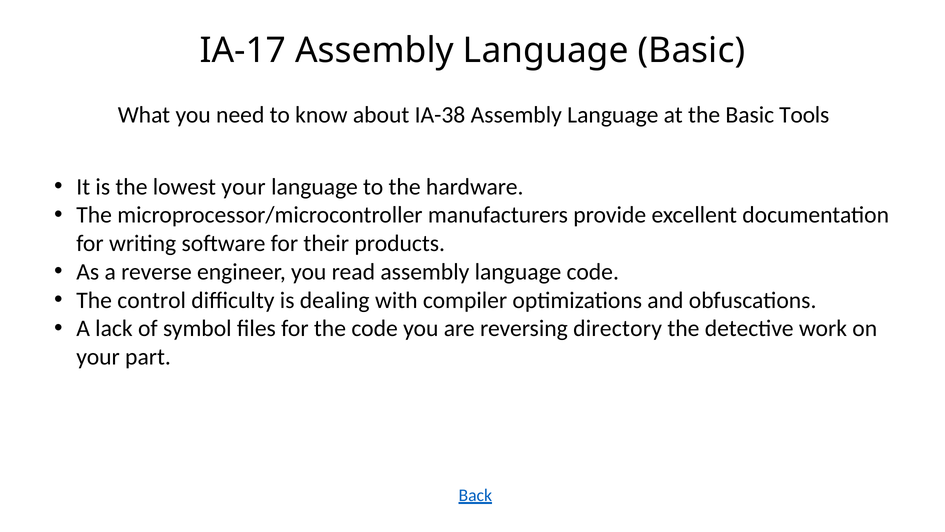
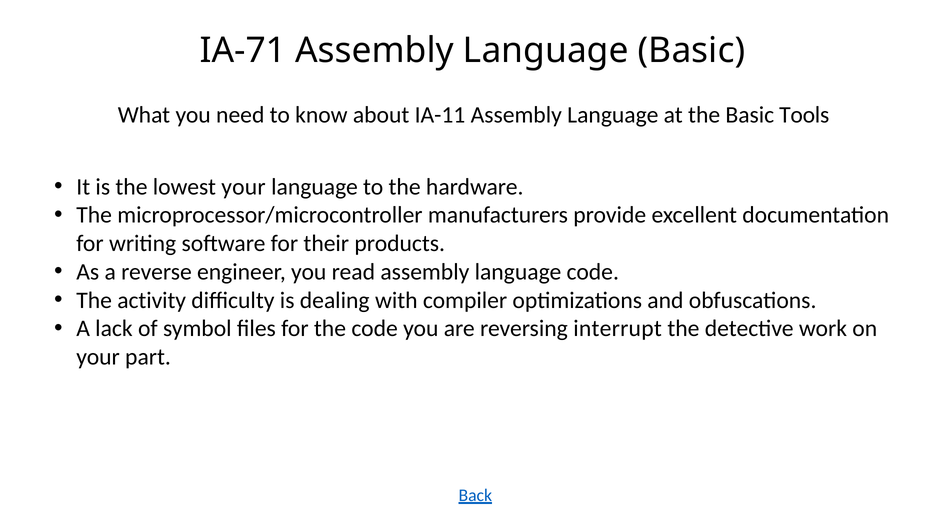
IA-17: IA-17 -> IA-71
IA-38: IA-38 -> IA-11
control: control -> activity
directory: directory -> interrupt
